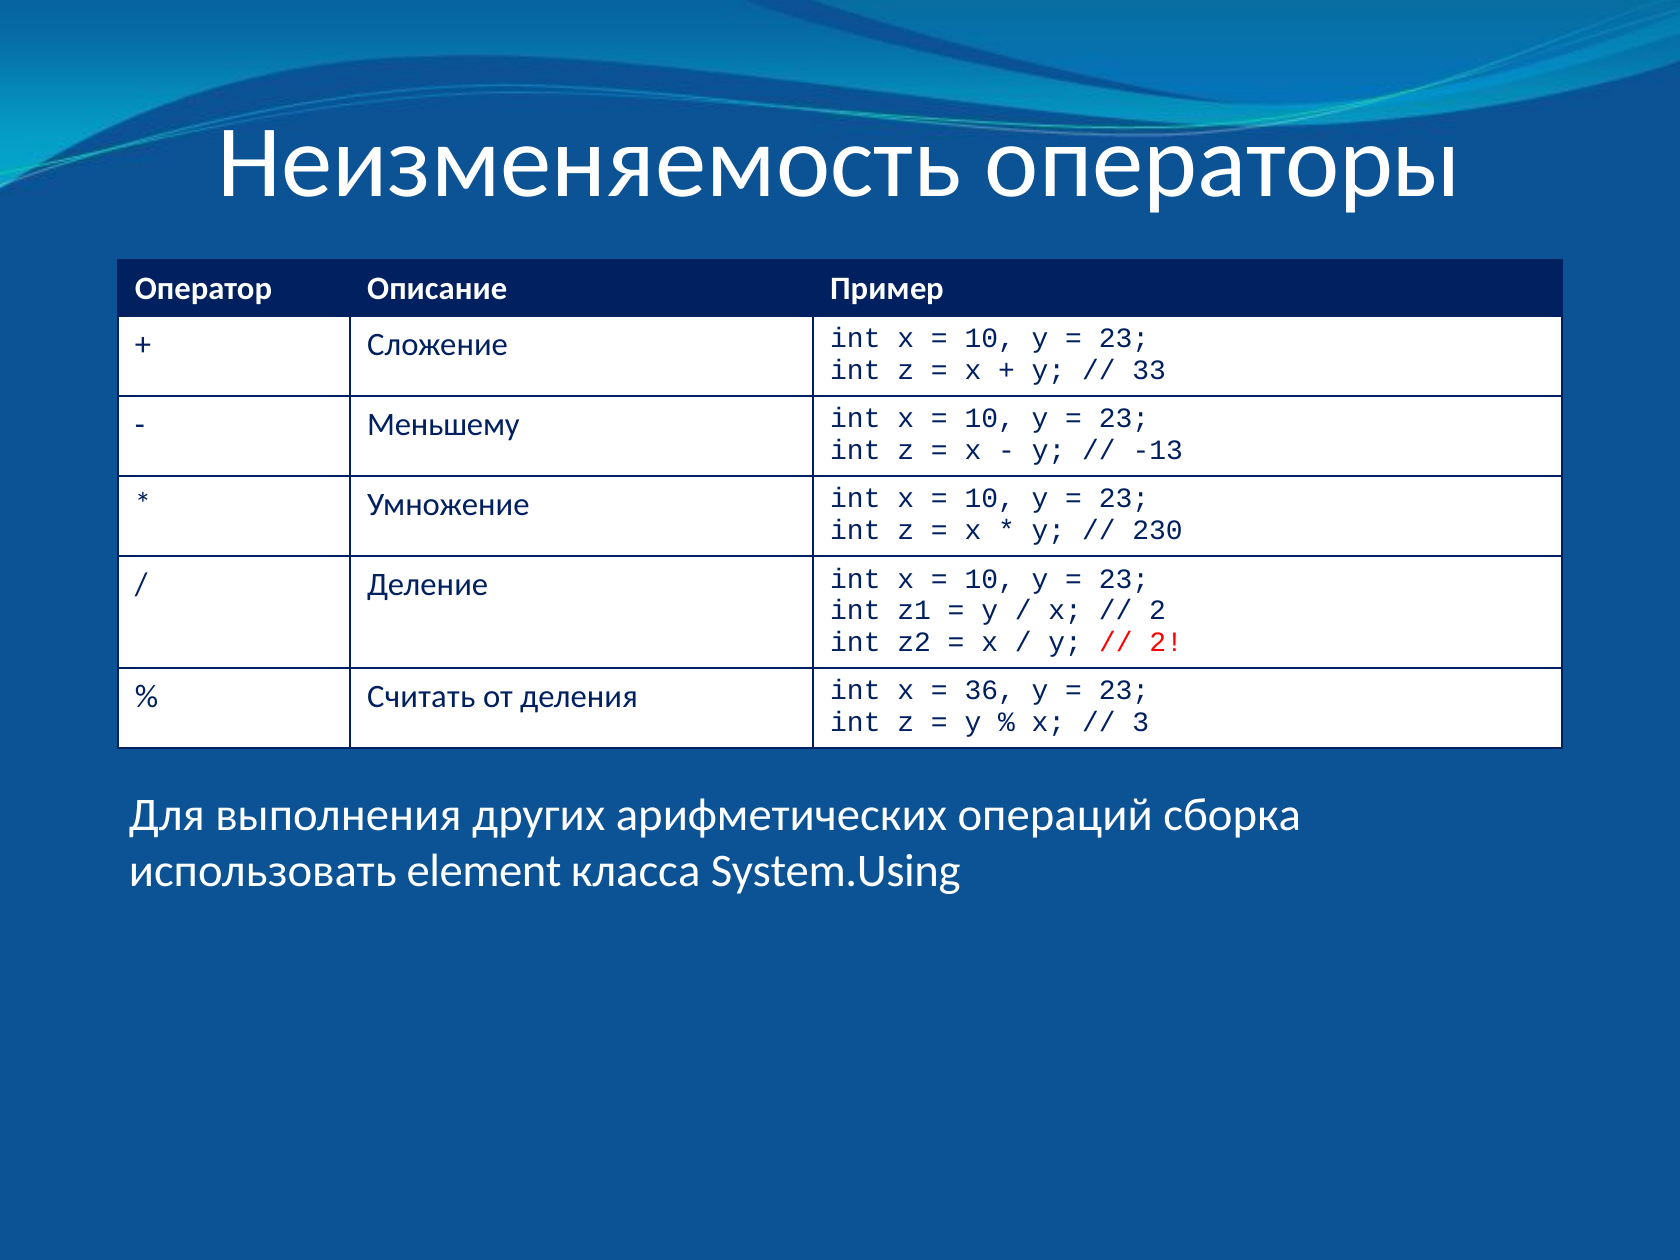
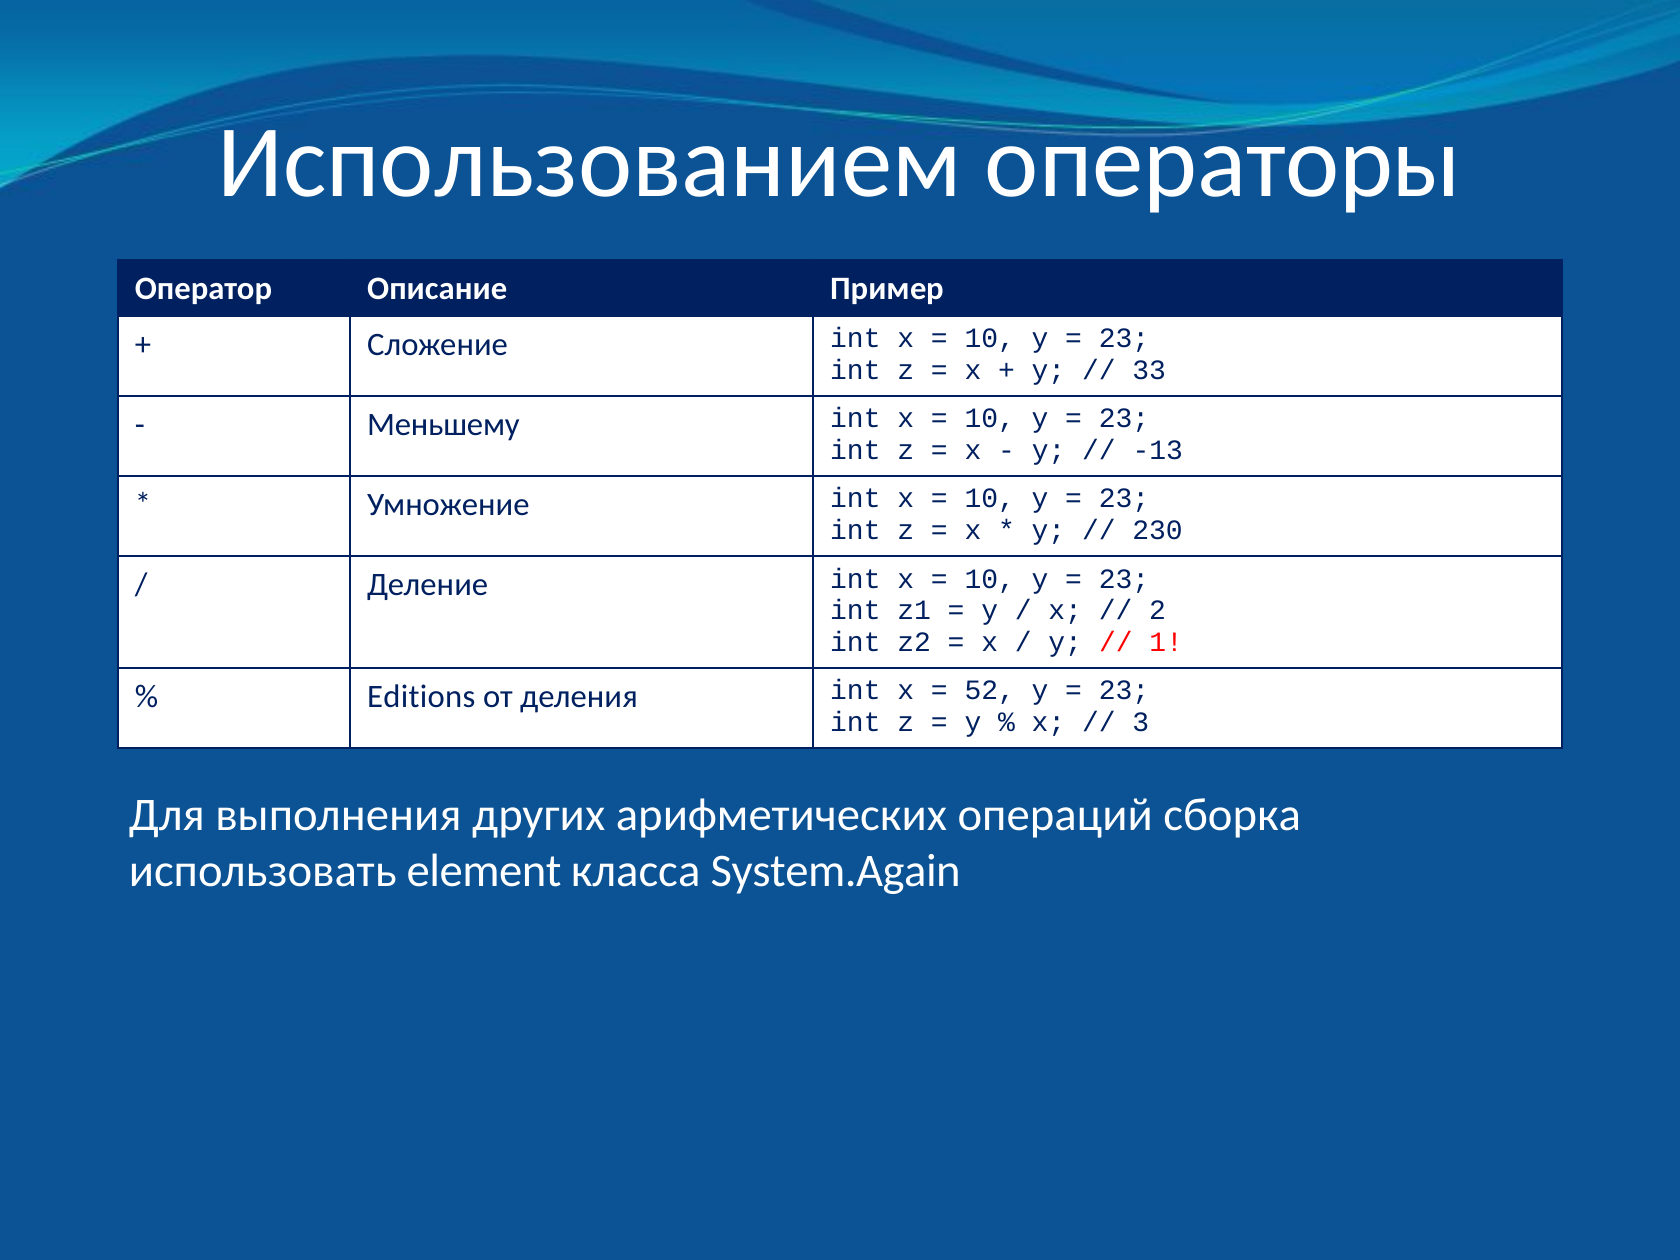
Неизменяемость: Неизменяемость -> Использованием
2 at (1166, 642): 2 -> 1
Считать: Считать -> Editions
36: 36 -> 52
System.Using: System.Using -> System.Again
